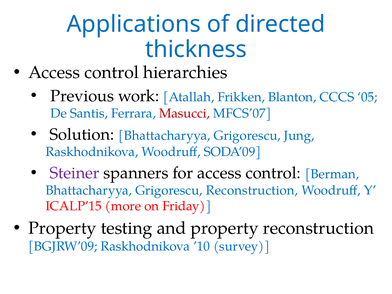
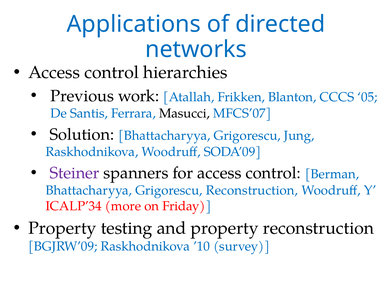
thickness: thickness -> networks
Masucci colour: red -> black
ICALP’15: ICALP’15 -> ICALP’34
